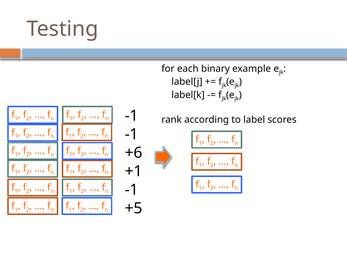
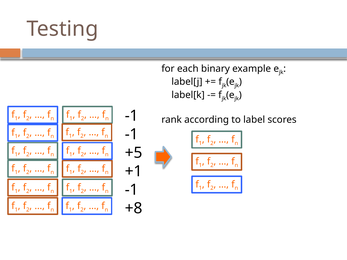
+6: +6 -> +5
+5: +5 -> +8
